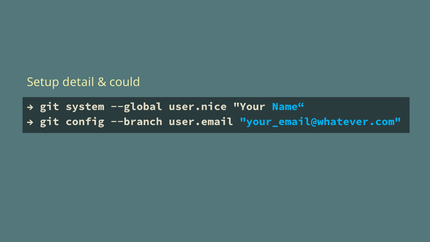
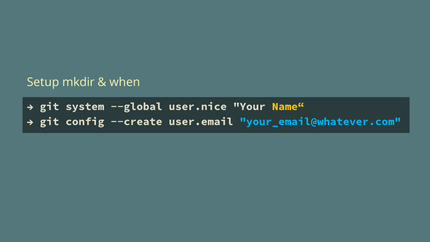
detail: detail -> mkdir
could: could -> when
Name“ colour: light blue -> yellow
--branch: --branch -> --create
